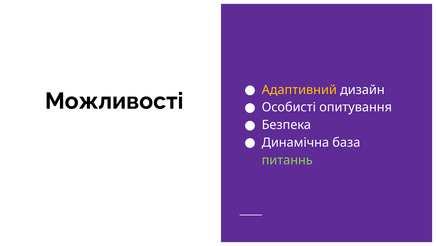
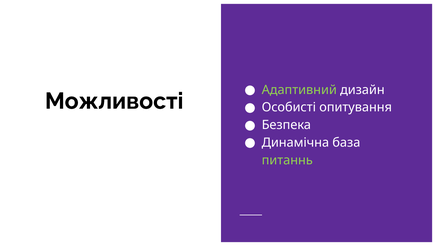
Адаптивний colour: yellow -> light green
